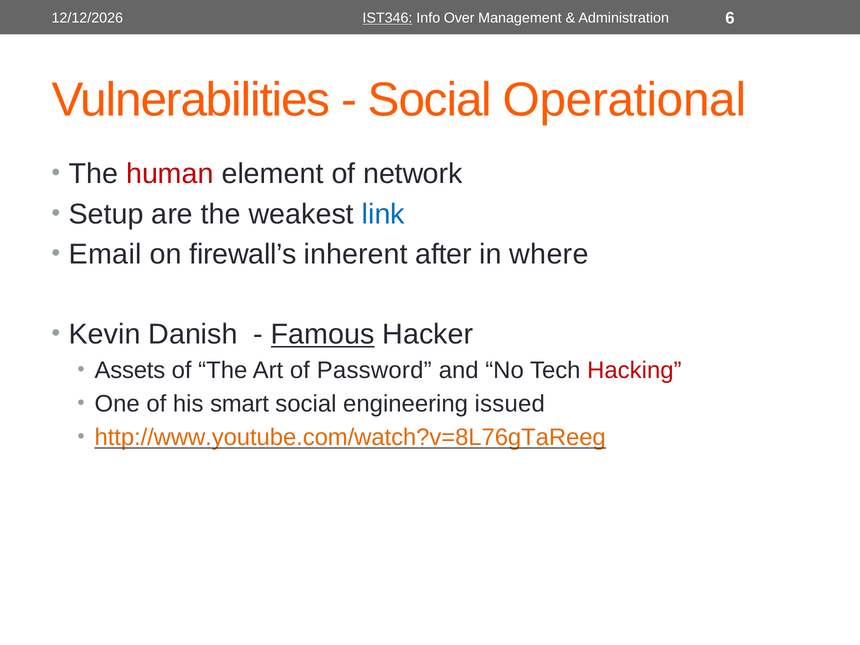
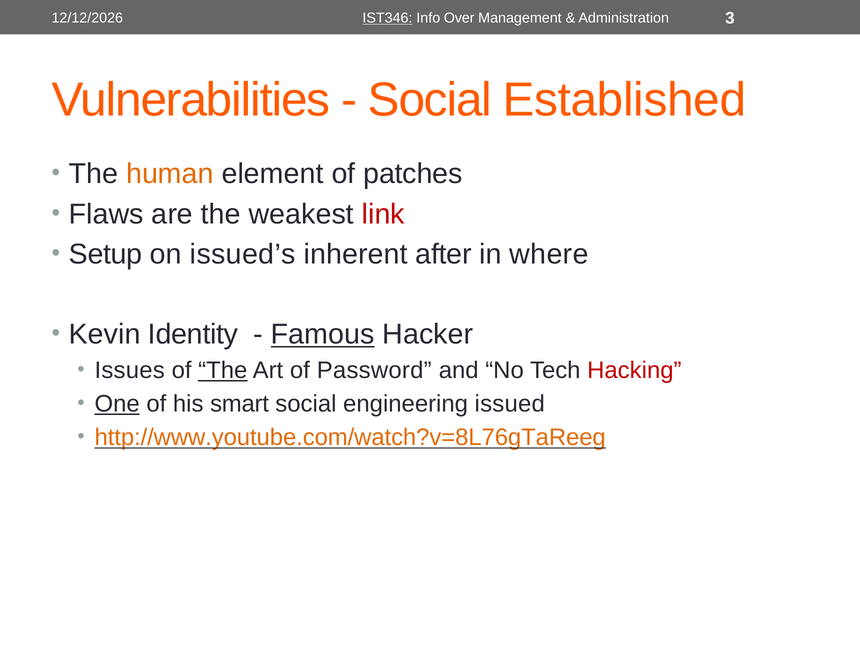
6: 6 -> 3
Operational: Operational -> Established
human colour: red -> orange
network: network -> patches
Setup: Setup -> Flaws
link colour: blue -> red
Email: Email -> Setup
firewall’s: firewall’s -> issued’s
Danish: Danish -> Identity
Assets: Assets -> Issues
The at (223, 370) underline: none -> present
One underline: none -> present
